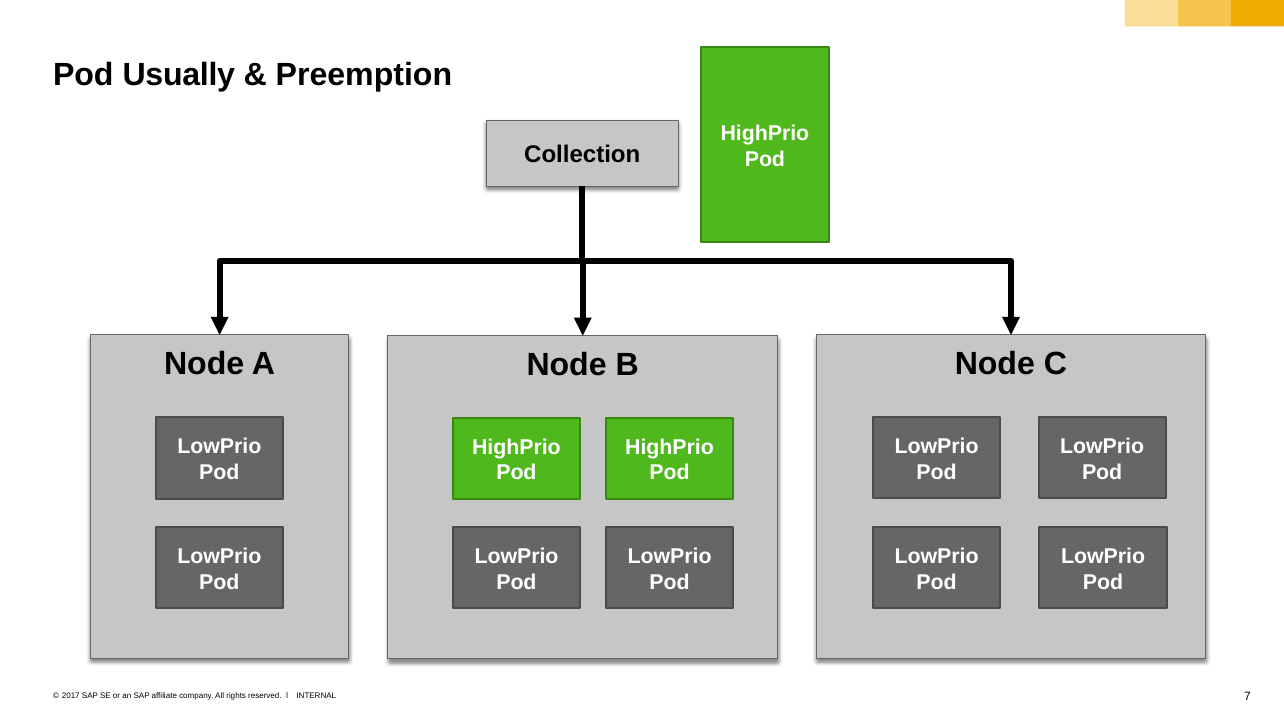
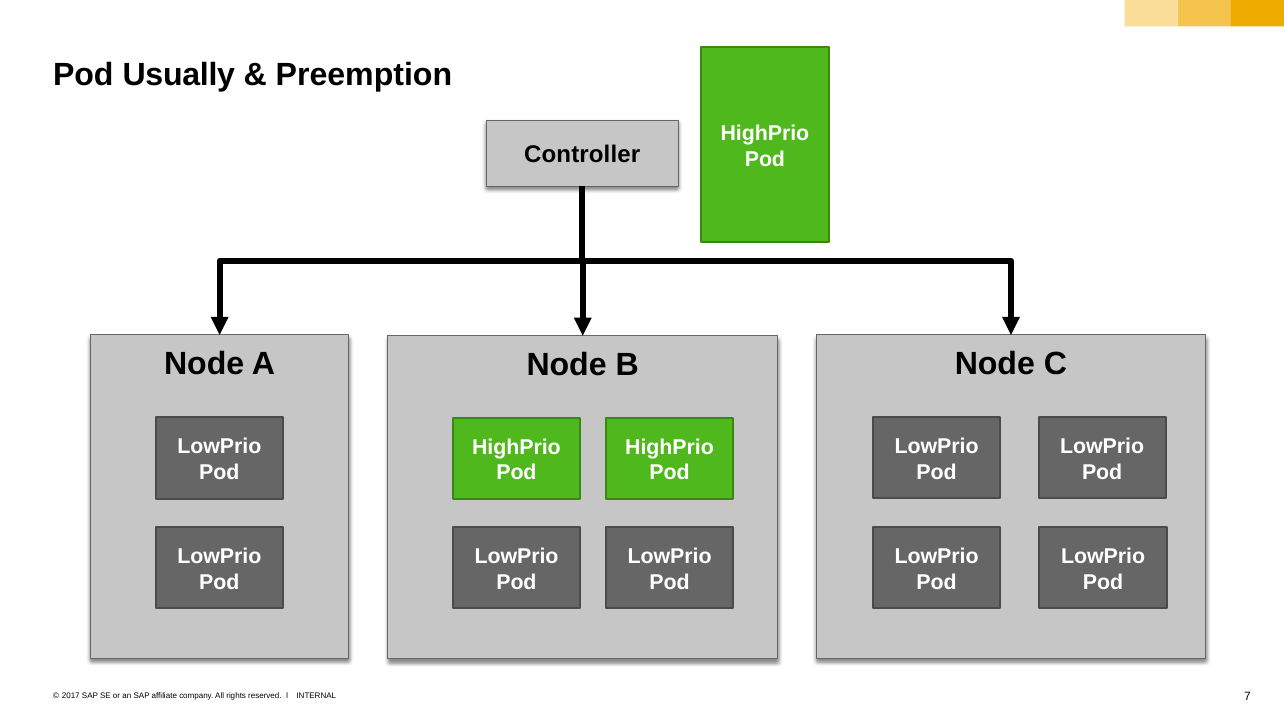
Collection: Collection -> Controller
